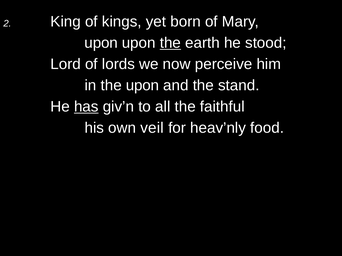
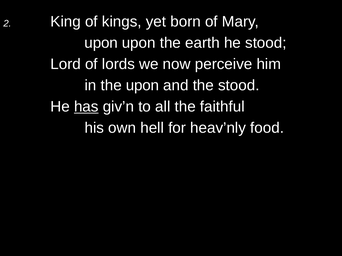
the at (170, 43) underline: present -> none
the stand: stand -> stood
veil: veil -> hell
